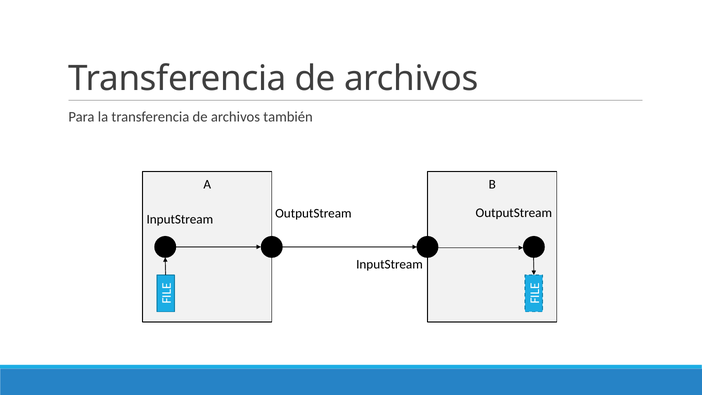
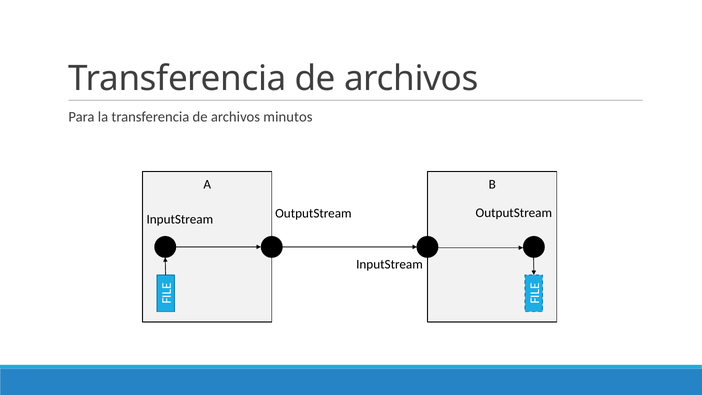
también: también -> minutos
